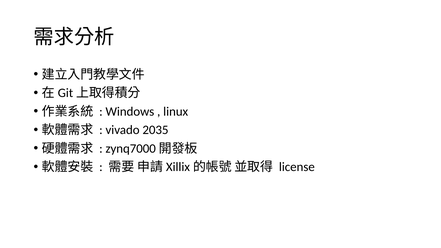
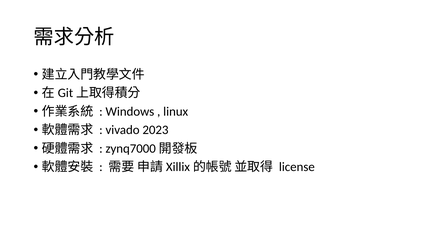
2035: 2035 -> 2023
